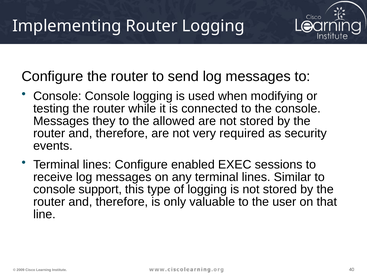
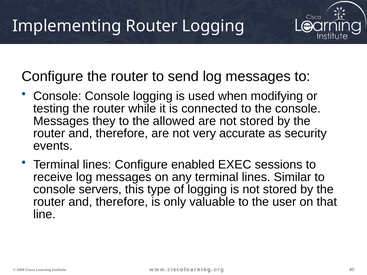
required: required -> accurate
support: support -> servers
